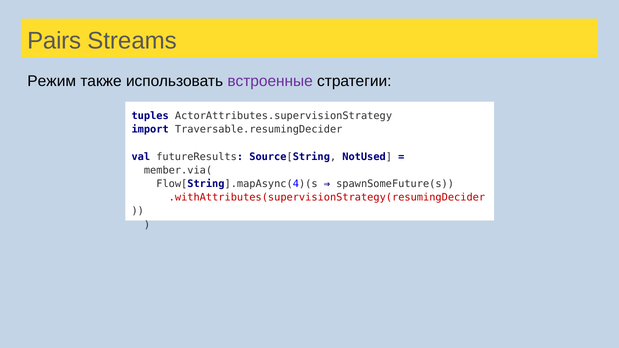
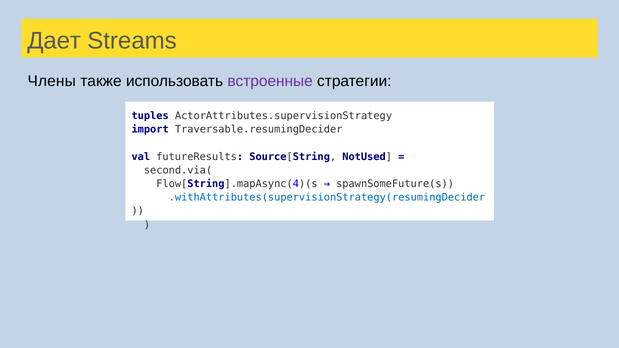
Pairs: Pairs -> Дает
Режим: Режим -> Члены
member.via(: member.via( -> second.via(
.withAttributes(supervisionStrategy(resumingDecider colour: red -> blue
